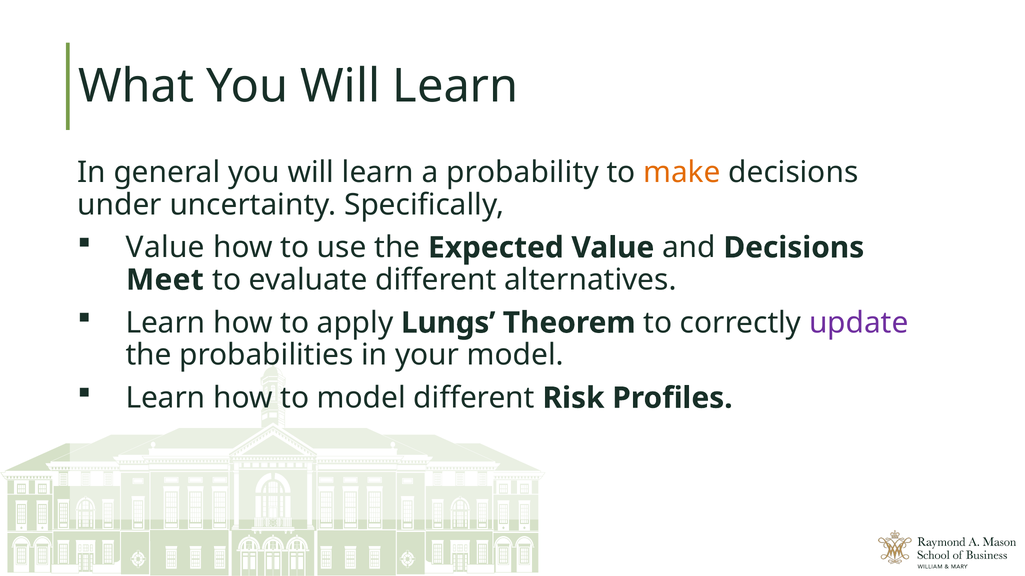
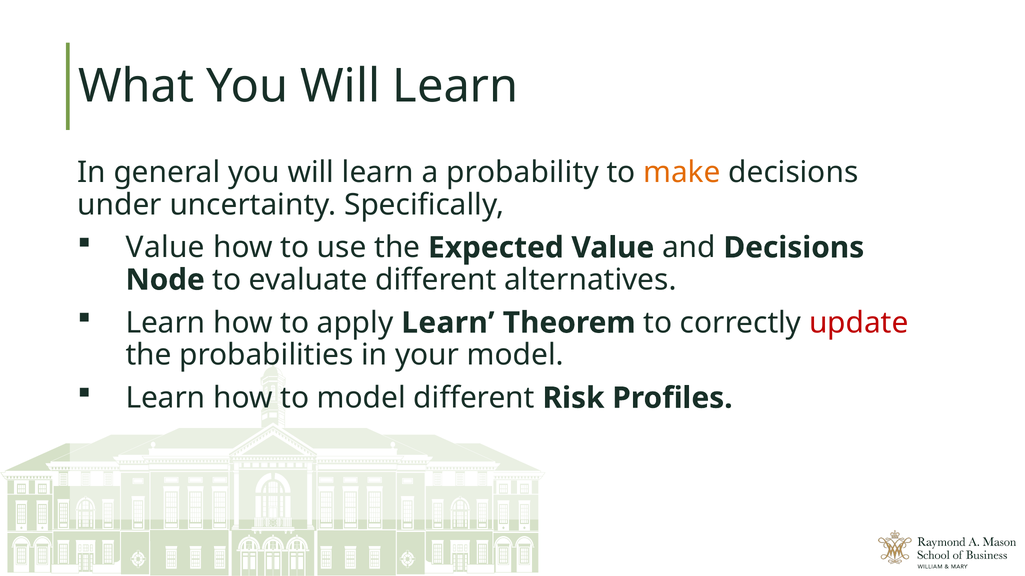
Meet: Meet -> Node
apply Lungs: Lungs -> Learn
update colour: purple -> red
